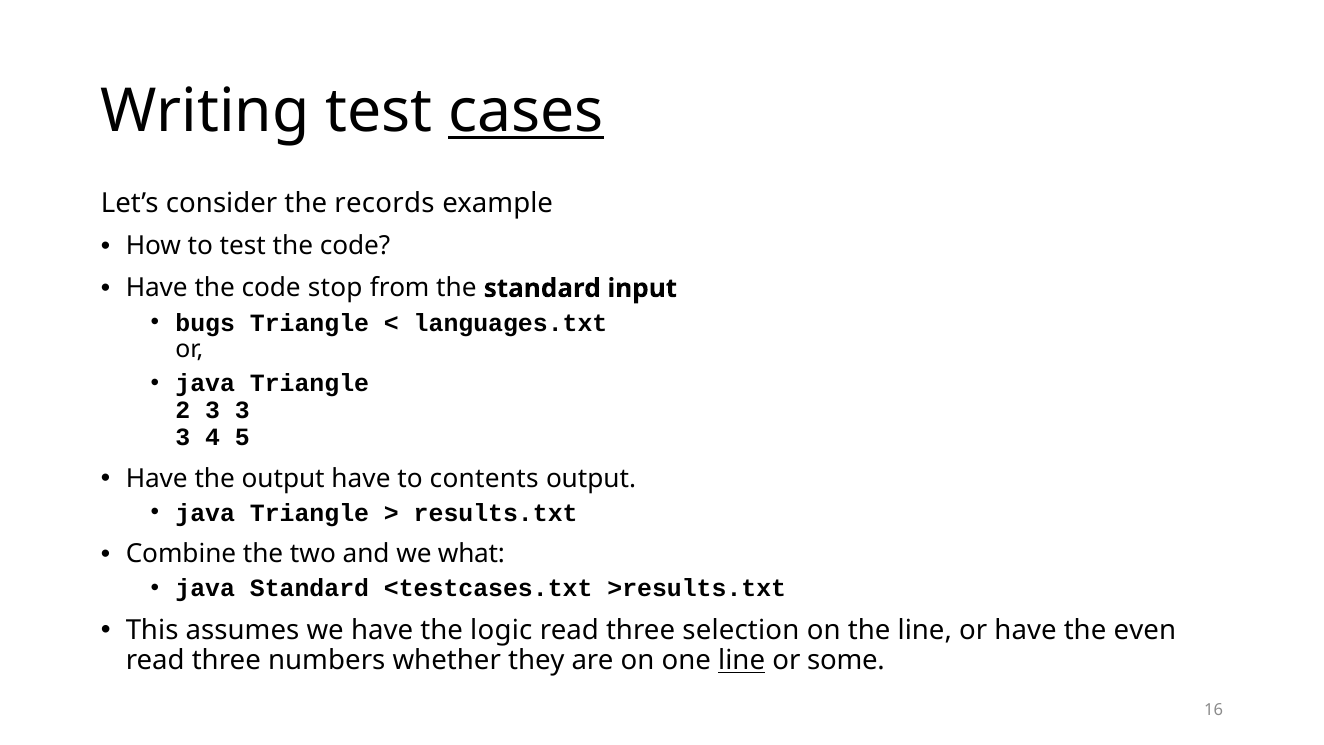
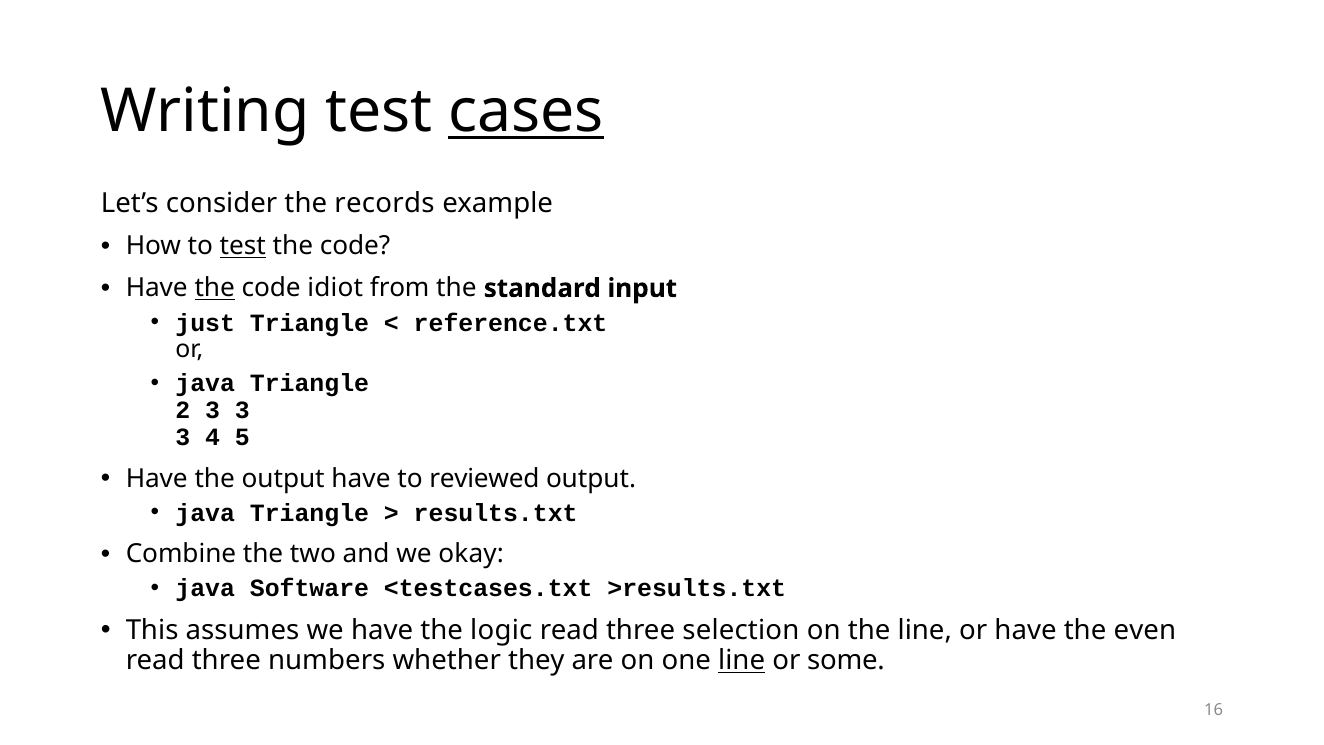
test at (243, 246) underline: none -> present
the at (215, 288) underline: none -> present
stop: stop -> idiot
bugs: bugs -> just
languages.txt: languages.txt -> reference.txt
contents: contents -> reviewed
what: what -> okay
java Standard: Standard -> Software
